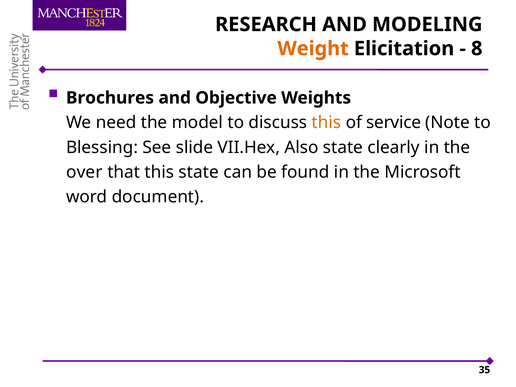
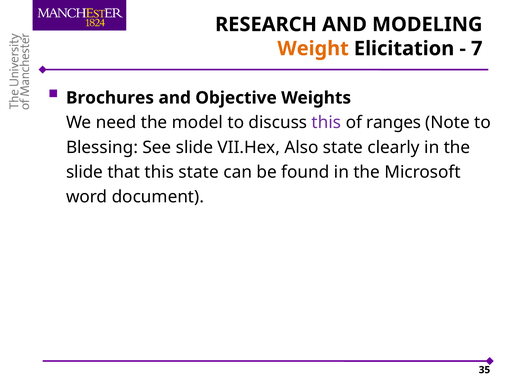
8: 8 -> 7
this at (326, 123) colour: orange -> purple
service: service -> ranges
over at (84, 172): over -> slide
